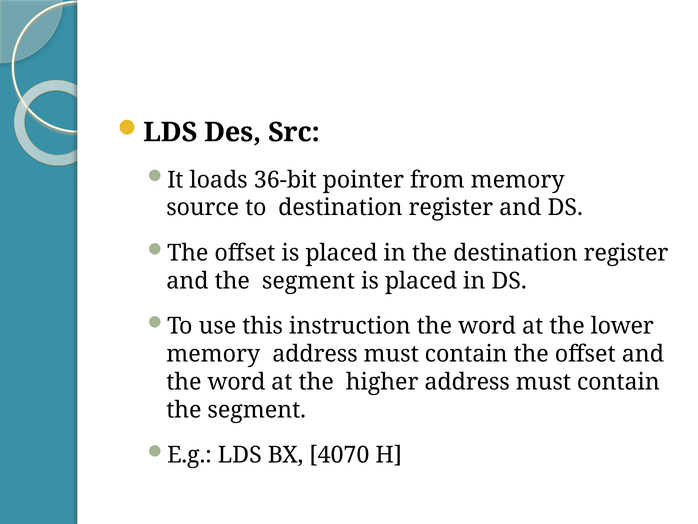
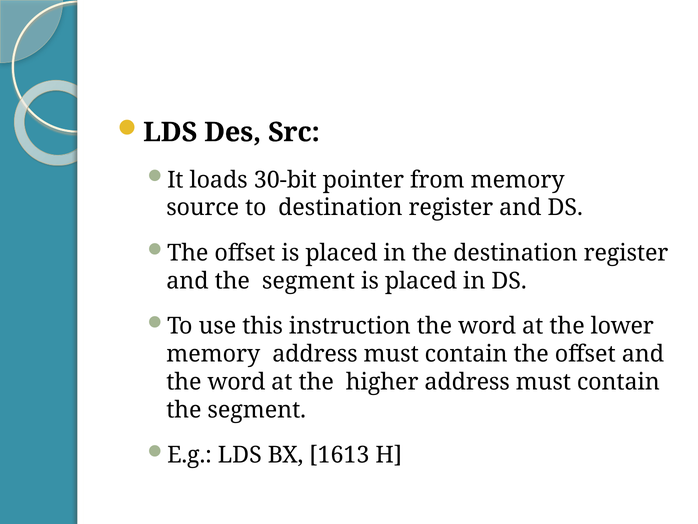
36-bit: 36-bit -> 30-bit
4070: 4070 -> 1613
